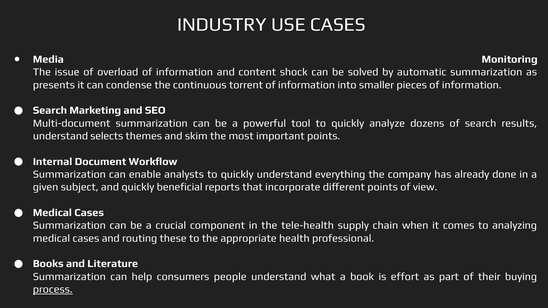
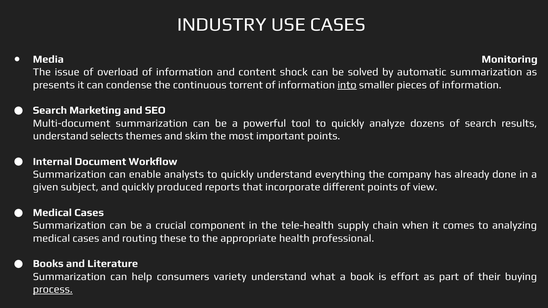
into underline: none -> present
beneficial: beneficial -> produced
people: people -> variety
